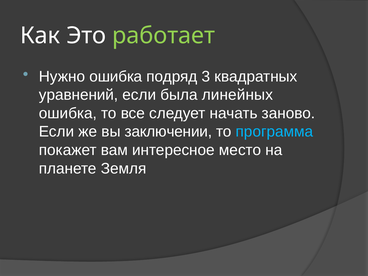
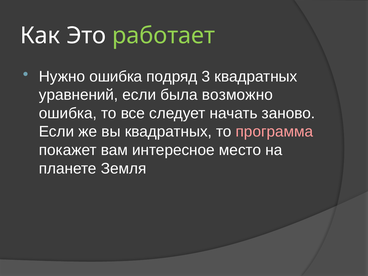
линейных: линейных -> возможно
вы заключении: заключении -> квадратных
программа colour: light blue -> pink
